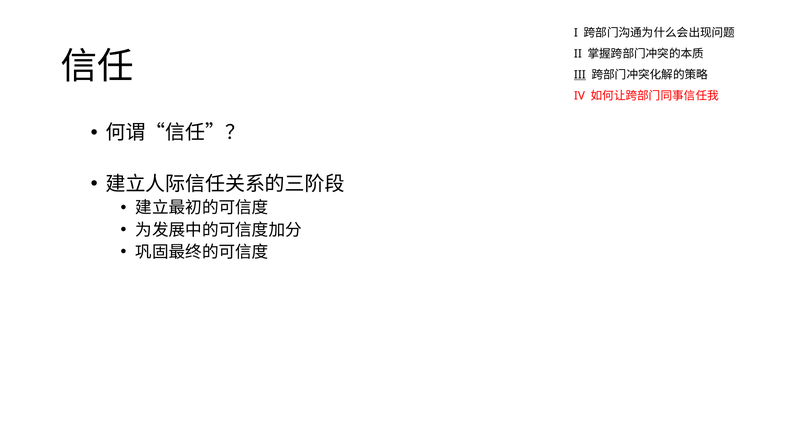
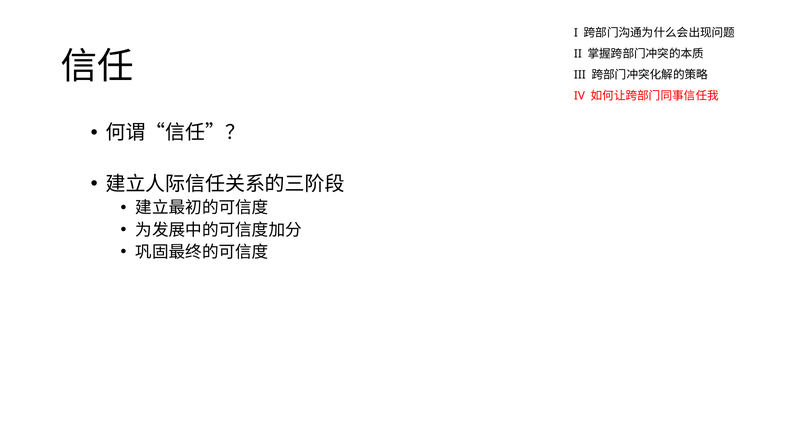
III underline: present -> none
